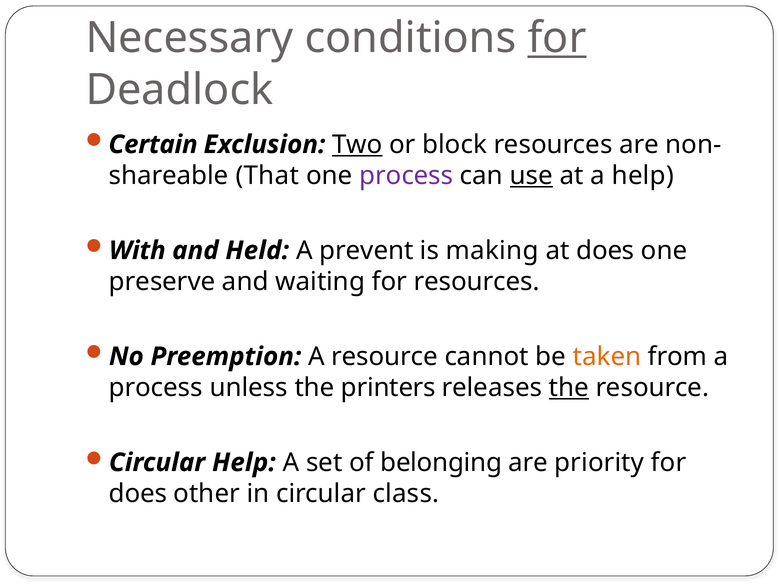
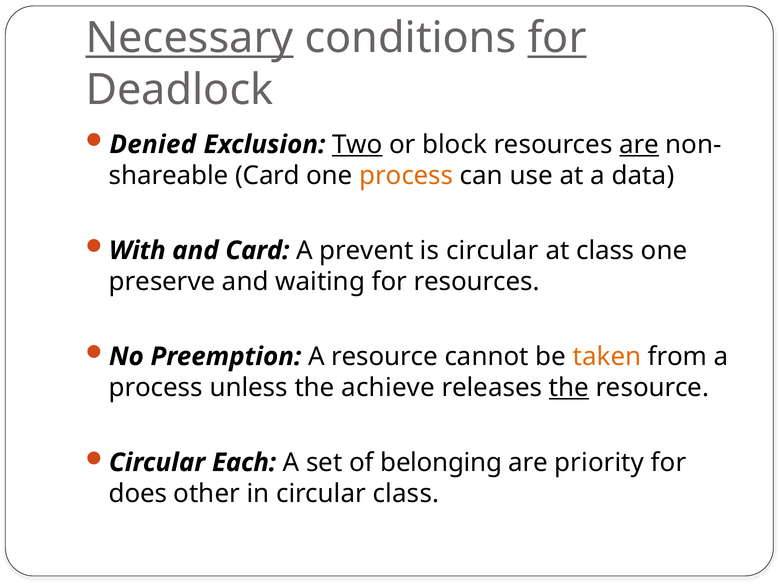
Necessary underline: none -> present
Certain: Certain -> Denied
are at (639, 145) underline: none -> present
That at (267, 176): That -> Card
process at (406, 176) colour: purple -> orange
use underline: present -> none
a help: help -> data
and Held: Held -> Card
is making: making -> circular
at does: does -> class
printers: printers -> achieve
Circular Help: Help -> Each
